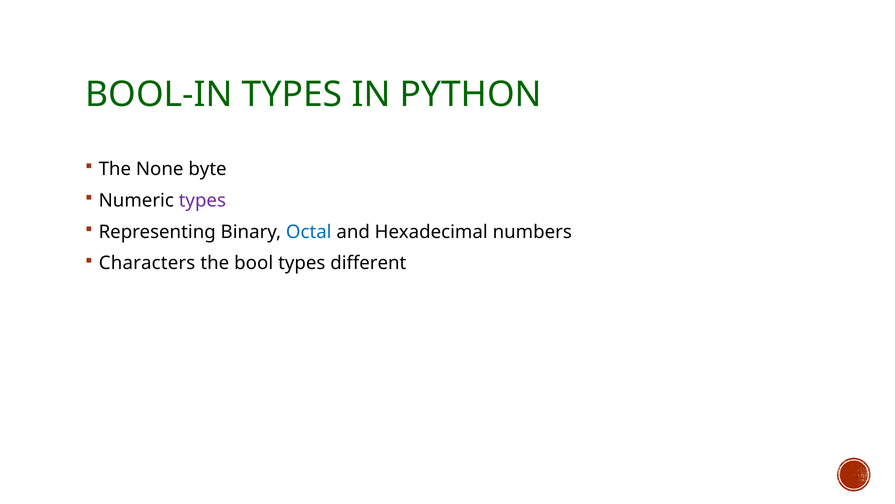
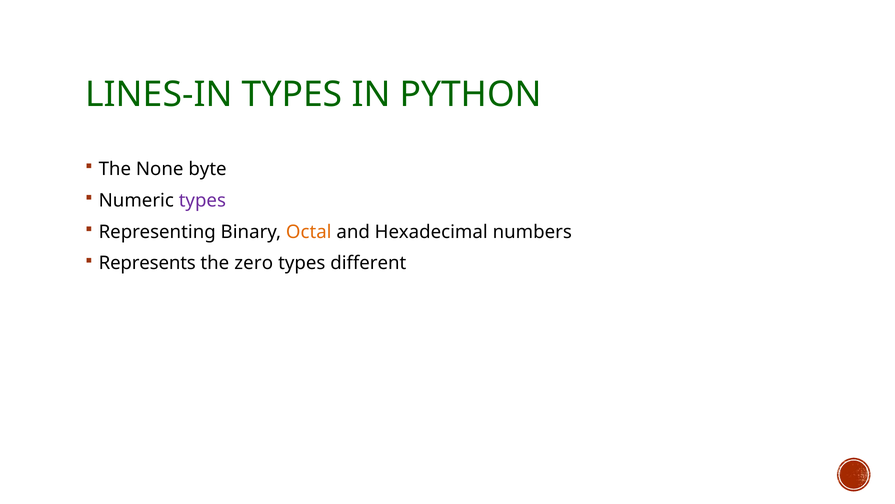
BOOL-IN: BOOL-IN -> LINES-IN
Octal colour: blue -> orange
Characters: Characters -> Represents
bool: bool -> zero
